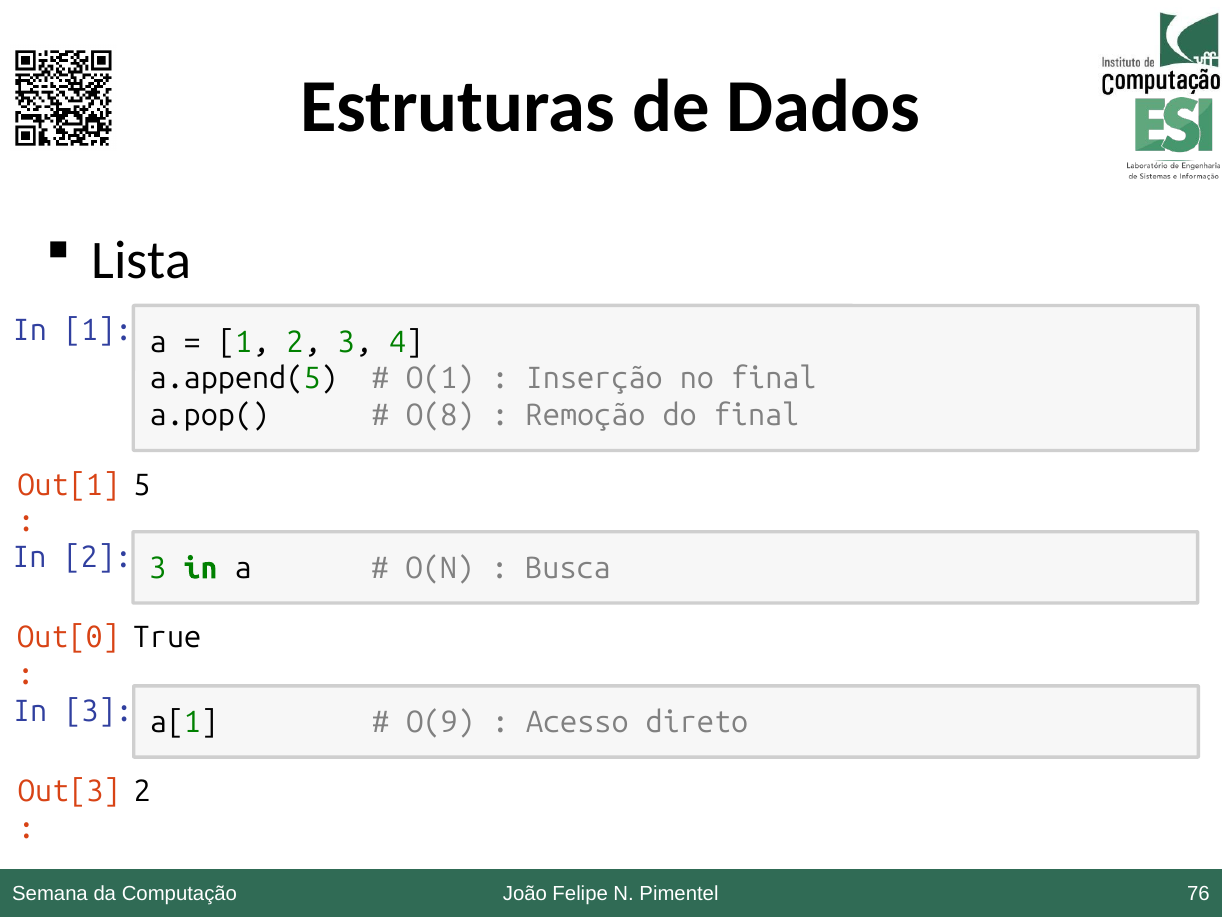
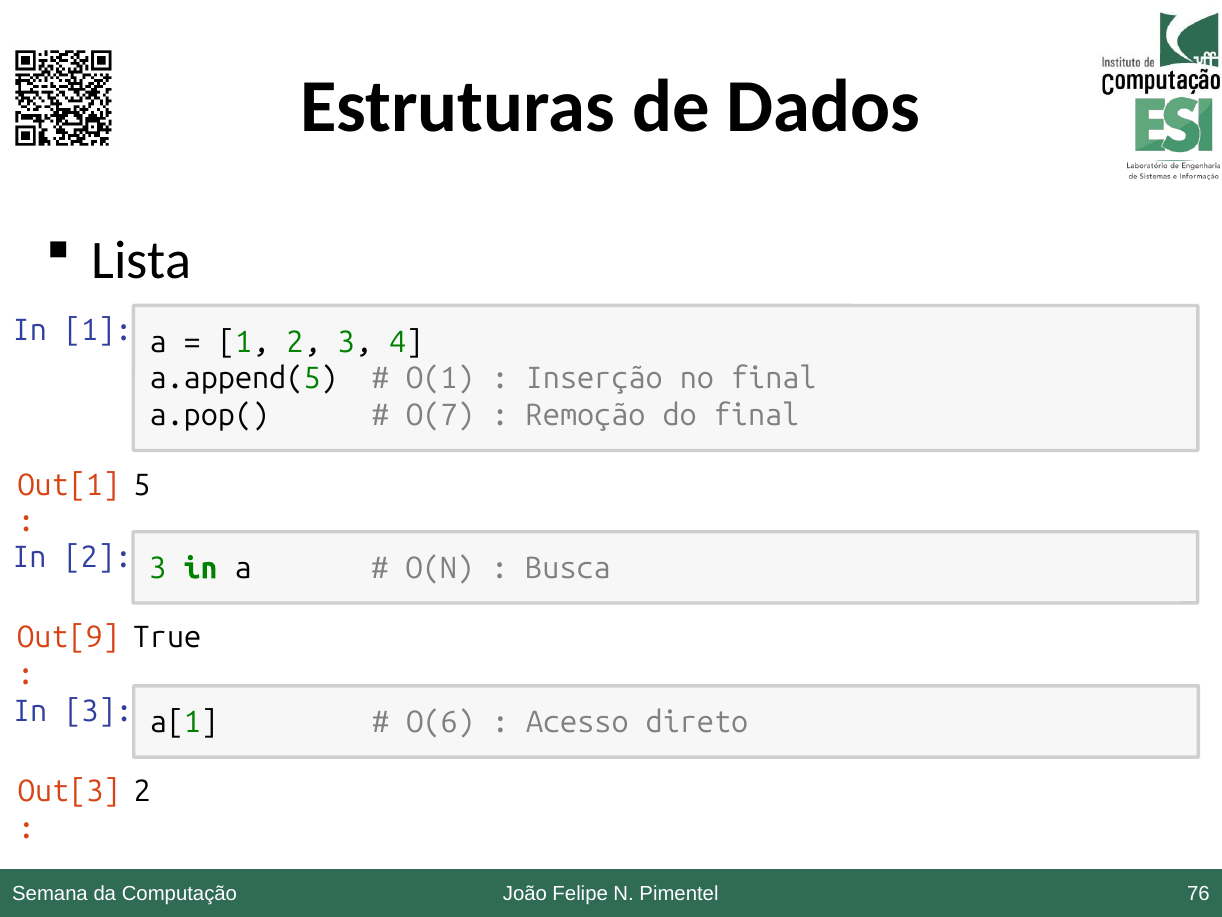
O(8: O(8 -> O(7
Out[0: Out[0 -> Out[9
O(9: O(9 -> O(6
